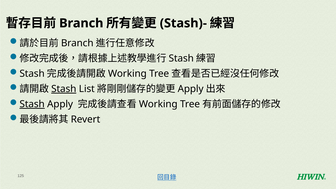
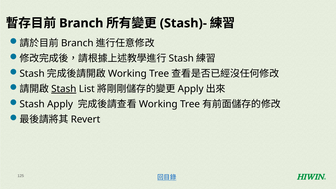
Stash at (32, 104) underline: present -> none
